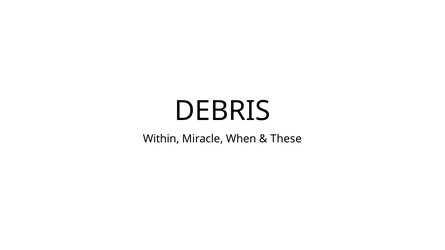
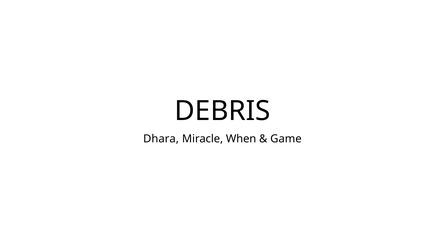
Within: Within -> Dhara
These: These -> Game
